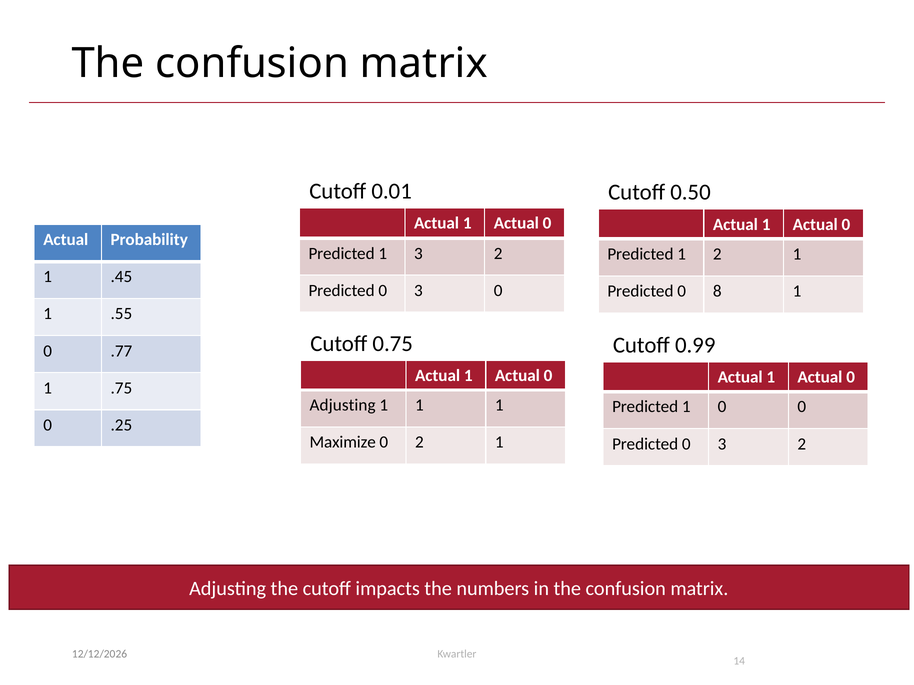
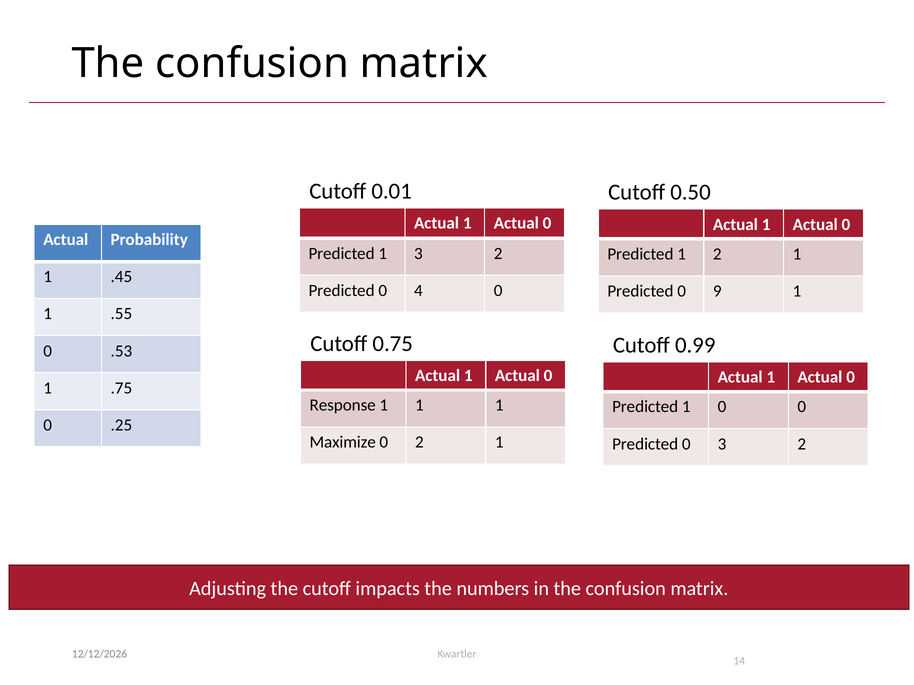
3 at (418, 291): 3 -> 4
8: 8 -> 9
.77: .77 -> .53
Adjusting at (343, 406): Adjusting -> Response
